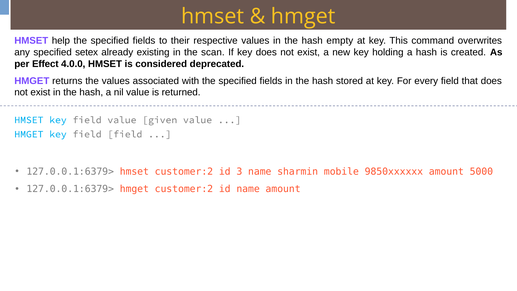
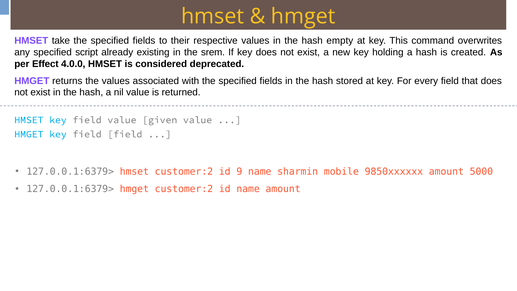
help: help -> take
setex: setex -> script
scan: scan -> srem
3: 3 -> 9
